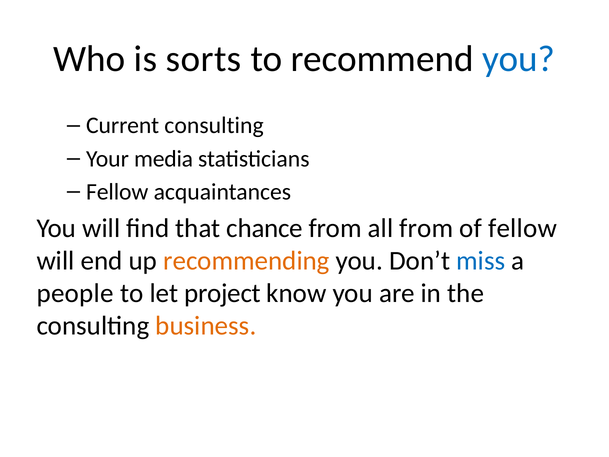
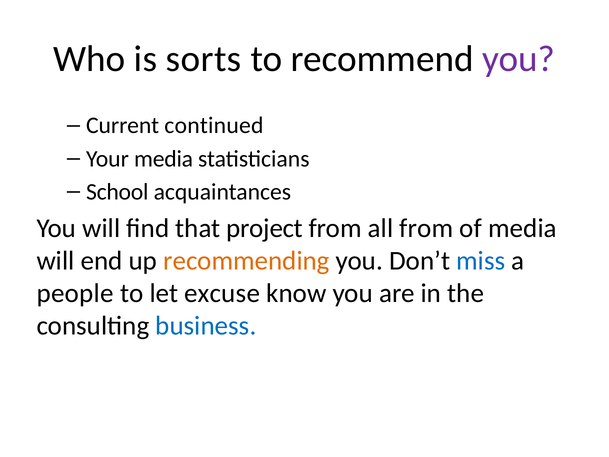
you at (519, 59) colour: blue -> purple
Current consulting: consulting -> continued
Fellow at (117, 192): Fellow -> School
chance: chance -> project
of fellow: fellow -> media
project: project -> excuse
business colour: orange -> blue
